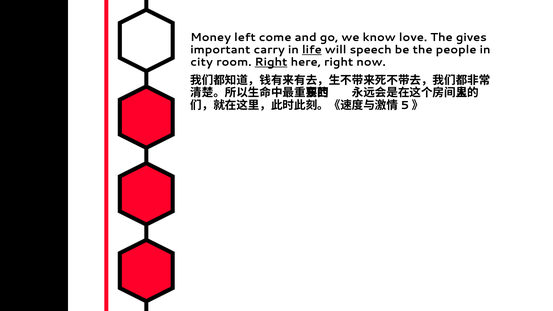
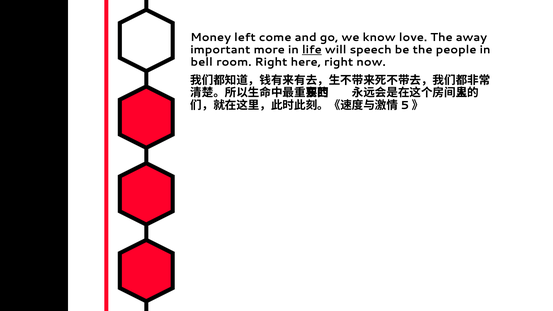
gives: gives -> away
carry: carry -> more
city: city -> bell
Right at (271, 62) underline: present -> none
